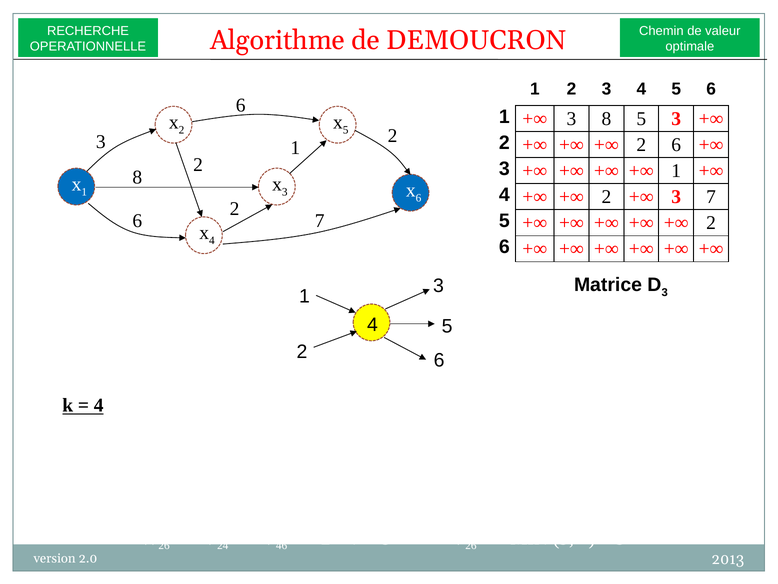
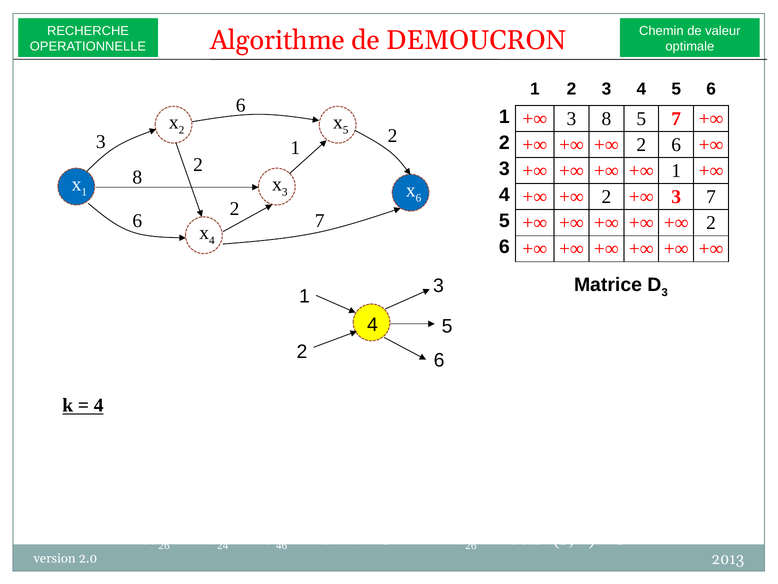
5 3: 3 -> 7
